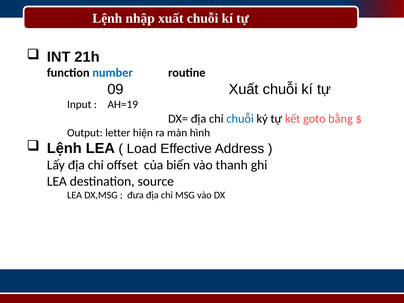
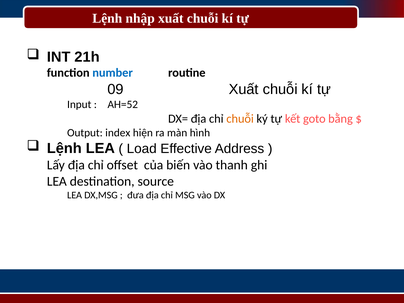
AH=19: AH=19 -> AH=52
chuỗi at (240, 119) colour: blue -> orange
letter: letter -> index
